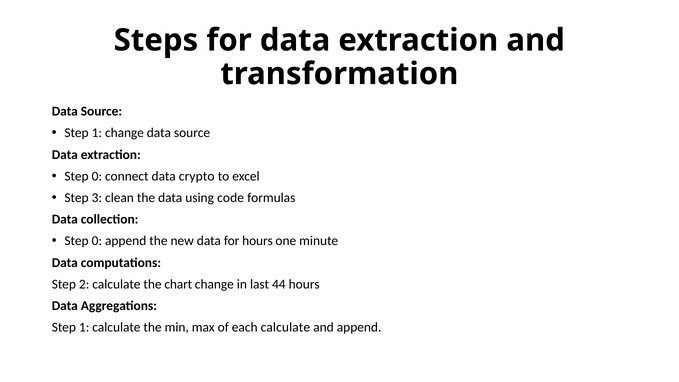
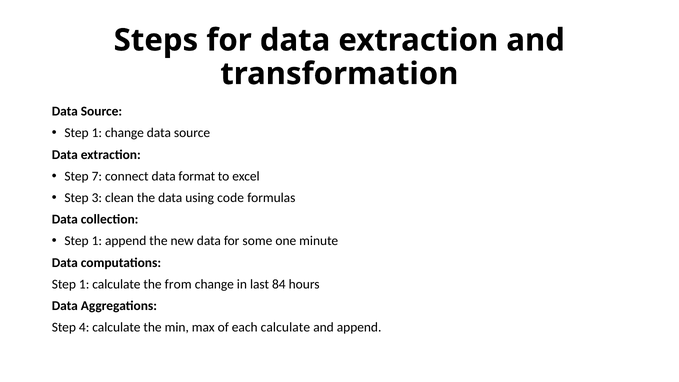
0 at (97, 176): 0 -> 7
crypto: crypto -> format
0 at (97, 241): 0 -> 1
for hours: hours -> some
2 at (84, 284): 2 -> 1
chart: chart -> from
44: 44 -> 84
1 at (84, 327): 1 -> 4
